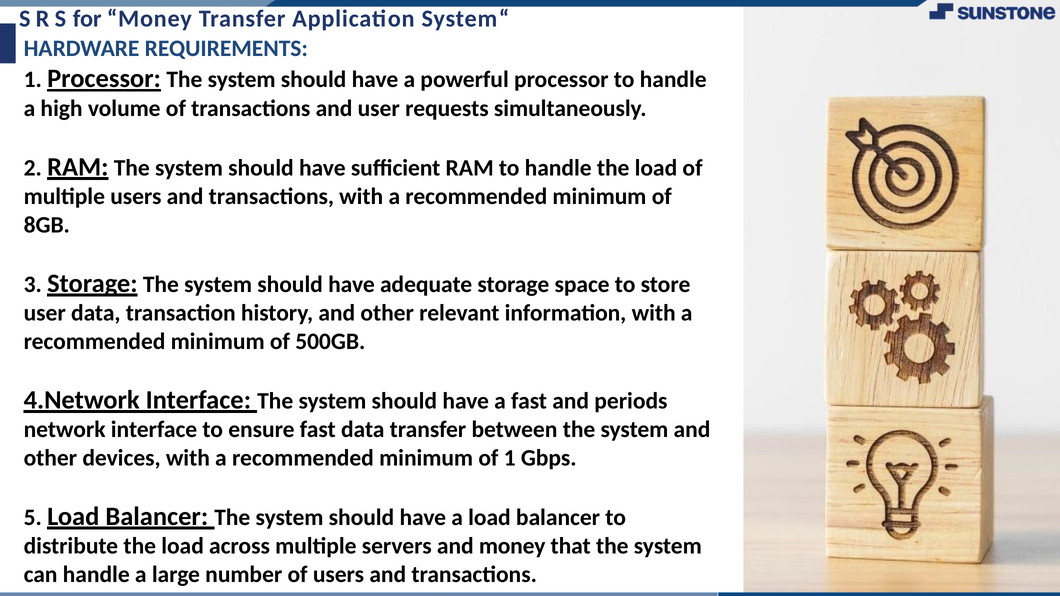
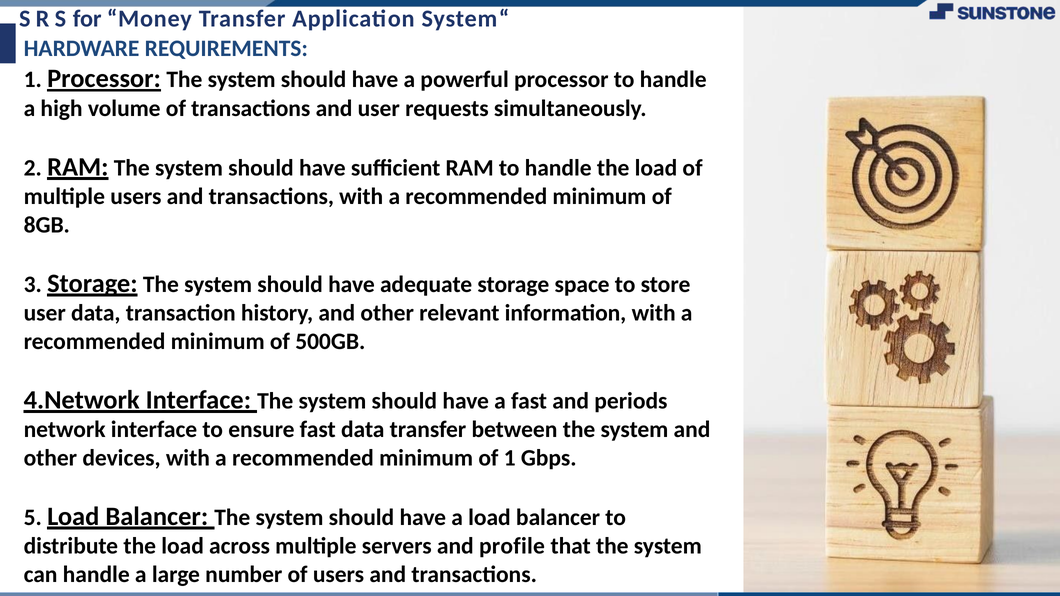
and money: money -> profile
